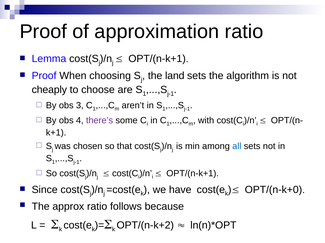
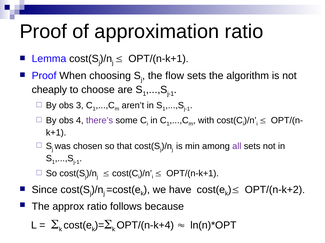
land: land -> flow
all colour: blue -> purple
OPT/(n-k+0: OPT/(n-k+0 -> OPT/(n-k+2
OPT/(n-k+2: OPT/(n-k+2 -> OPT/(n-k+4
